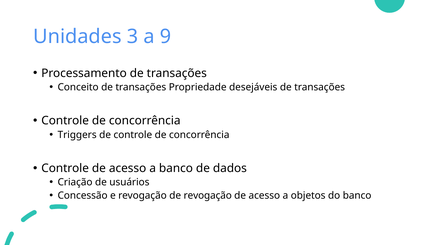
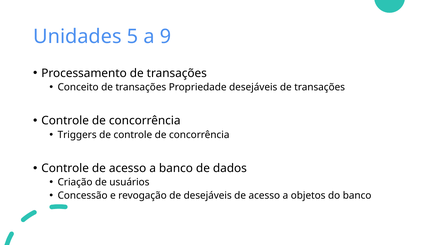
3: 3 -> 5
de revogação: revogação -> desejáveis
